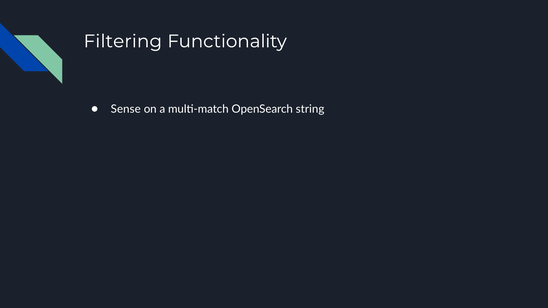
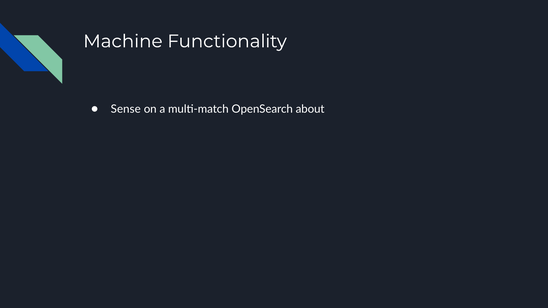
Filtering: Filtering -> Machine
string: string -> about
